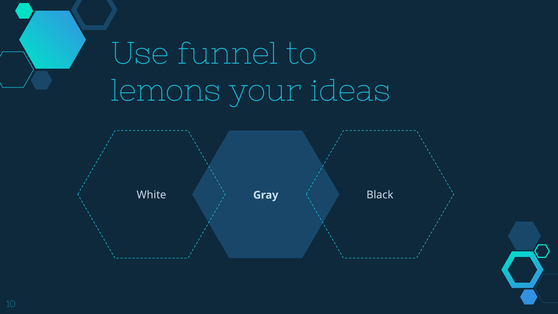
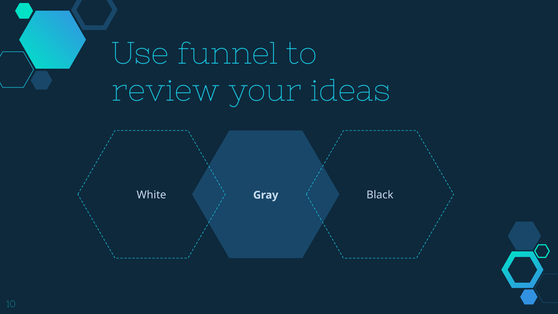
lemons: lemons -> review
